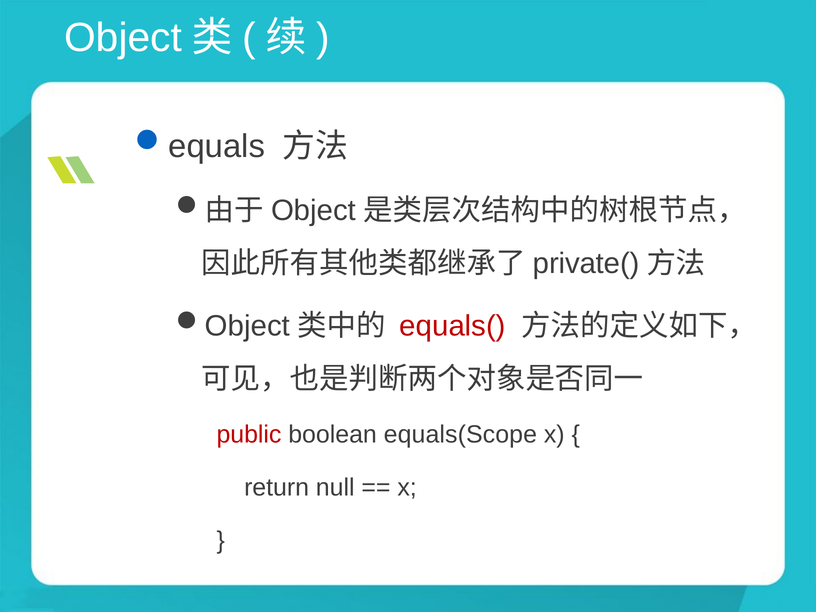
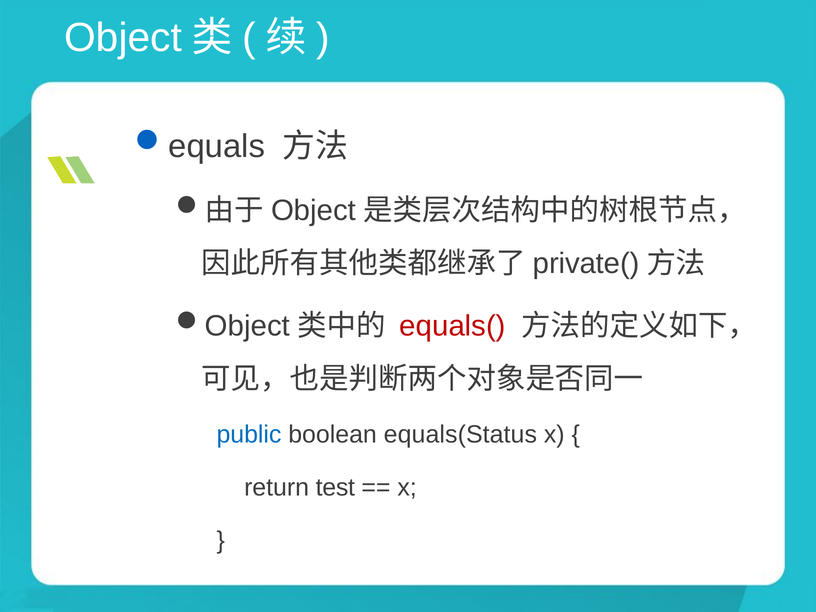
public colour: red -> blue
equals(Scope: equals(Scope -> equals(Status
null: null -> test
